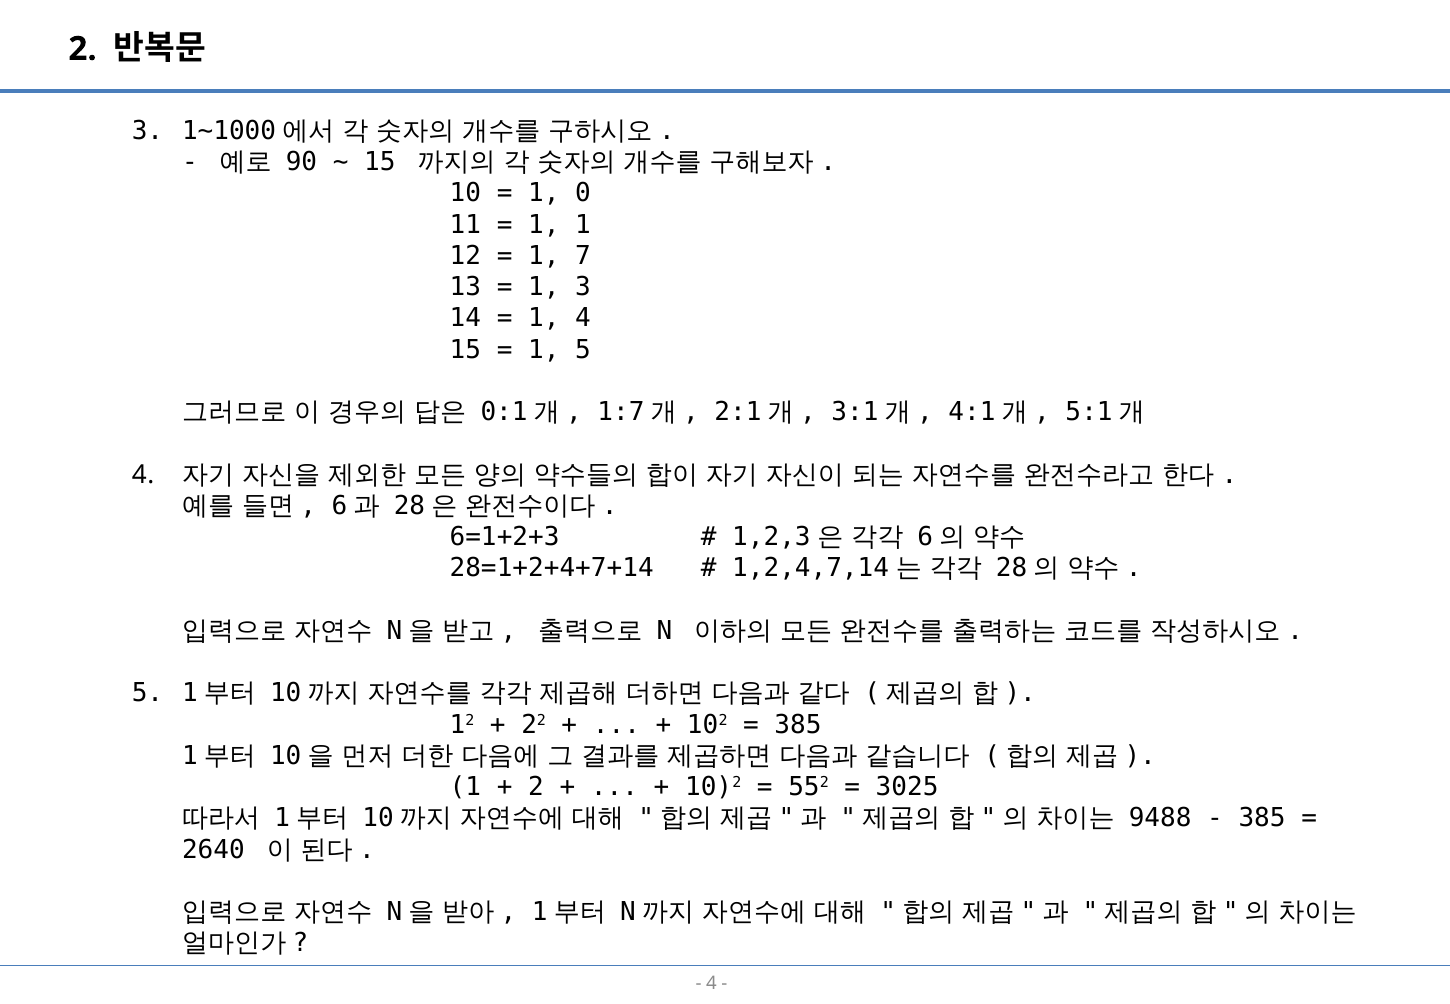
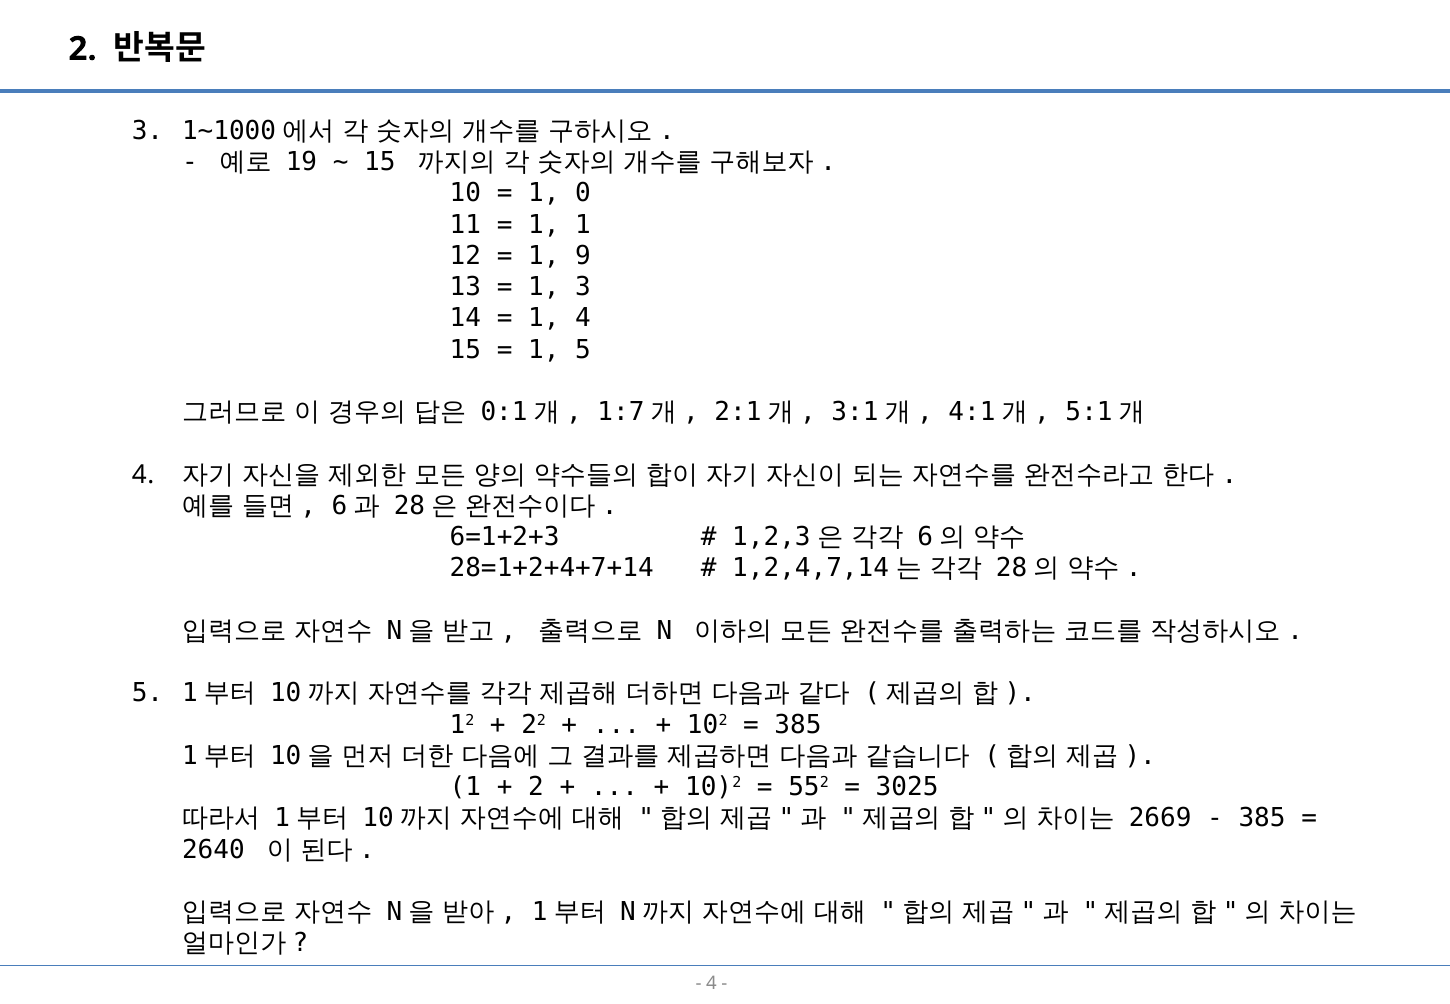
90: 90 -> 19
7: 7 -> 9
9488: 9488 -> 2669
